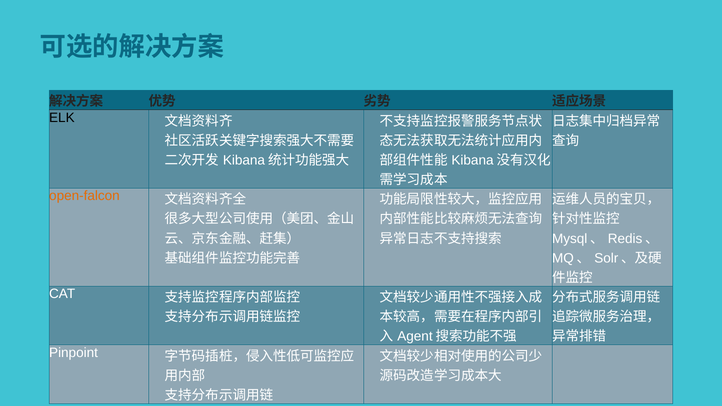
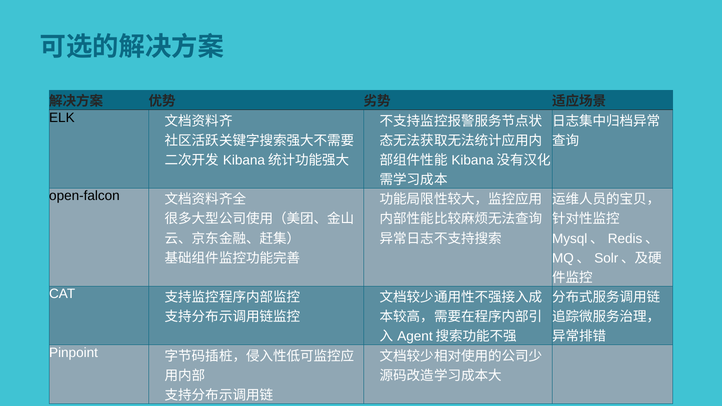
open-falcon colour: orange -> black
